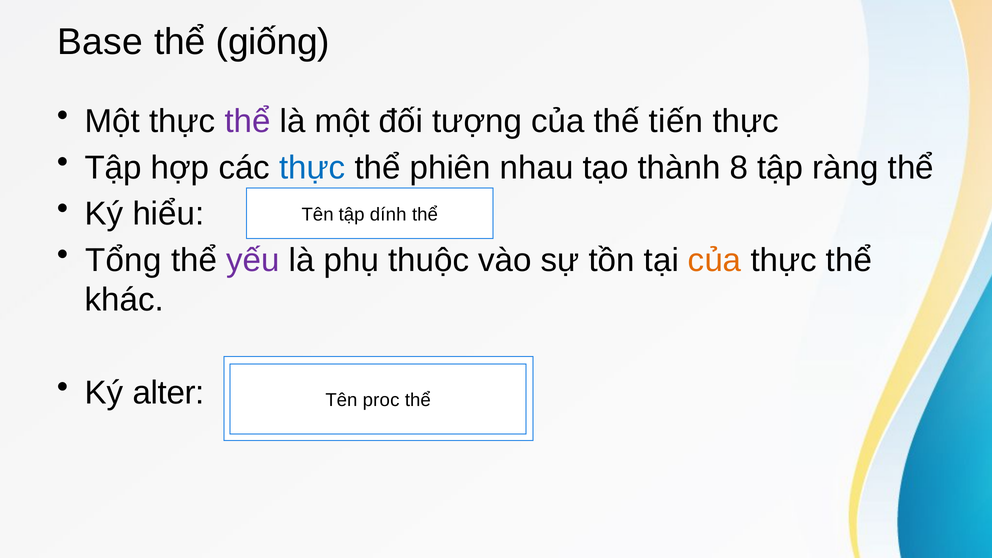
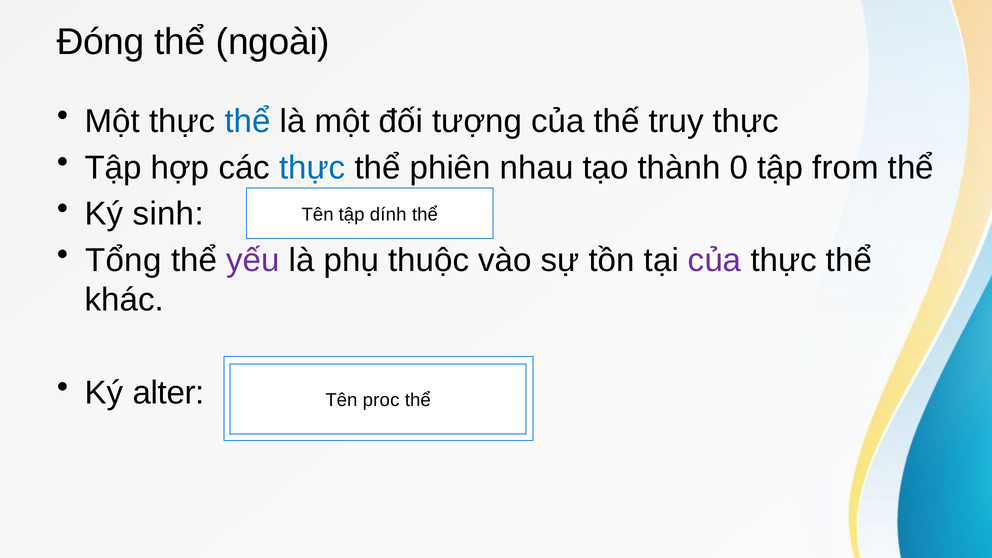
Base: Base -> Đóng
giống: giống -> ngoài
thể at (248, 121) colour: purple -> blue
tiến: tiến -> truy
8: 8 -> 0
ràng: ràng -> from
hiểu: hiểu -> sinh
của at (715, 260) colour: orange -> purple
